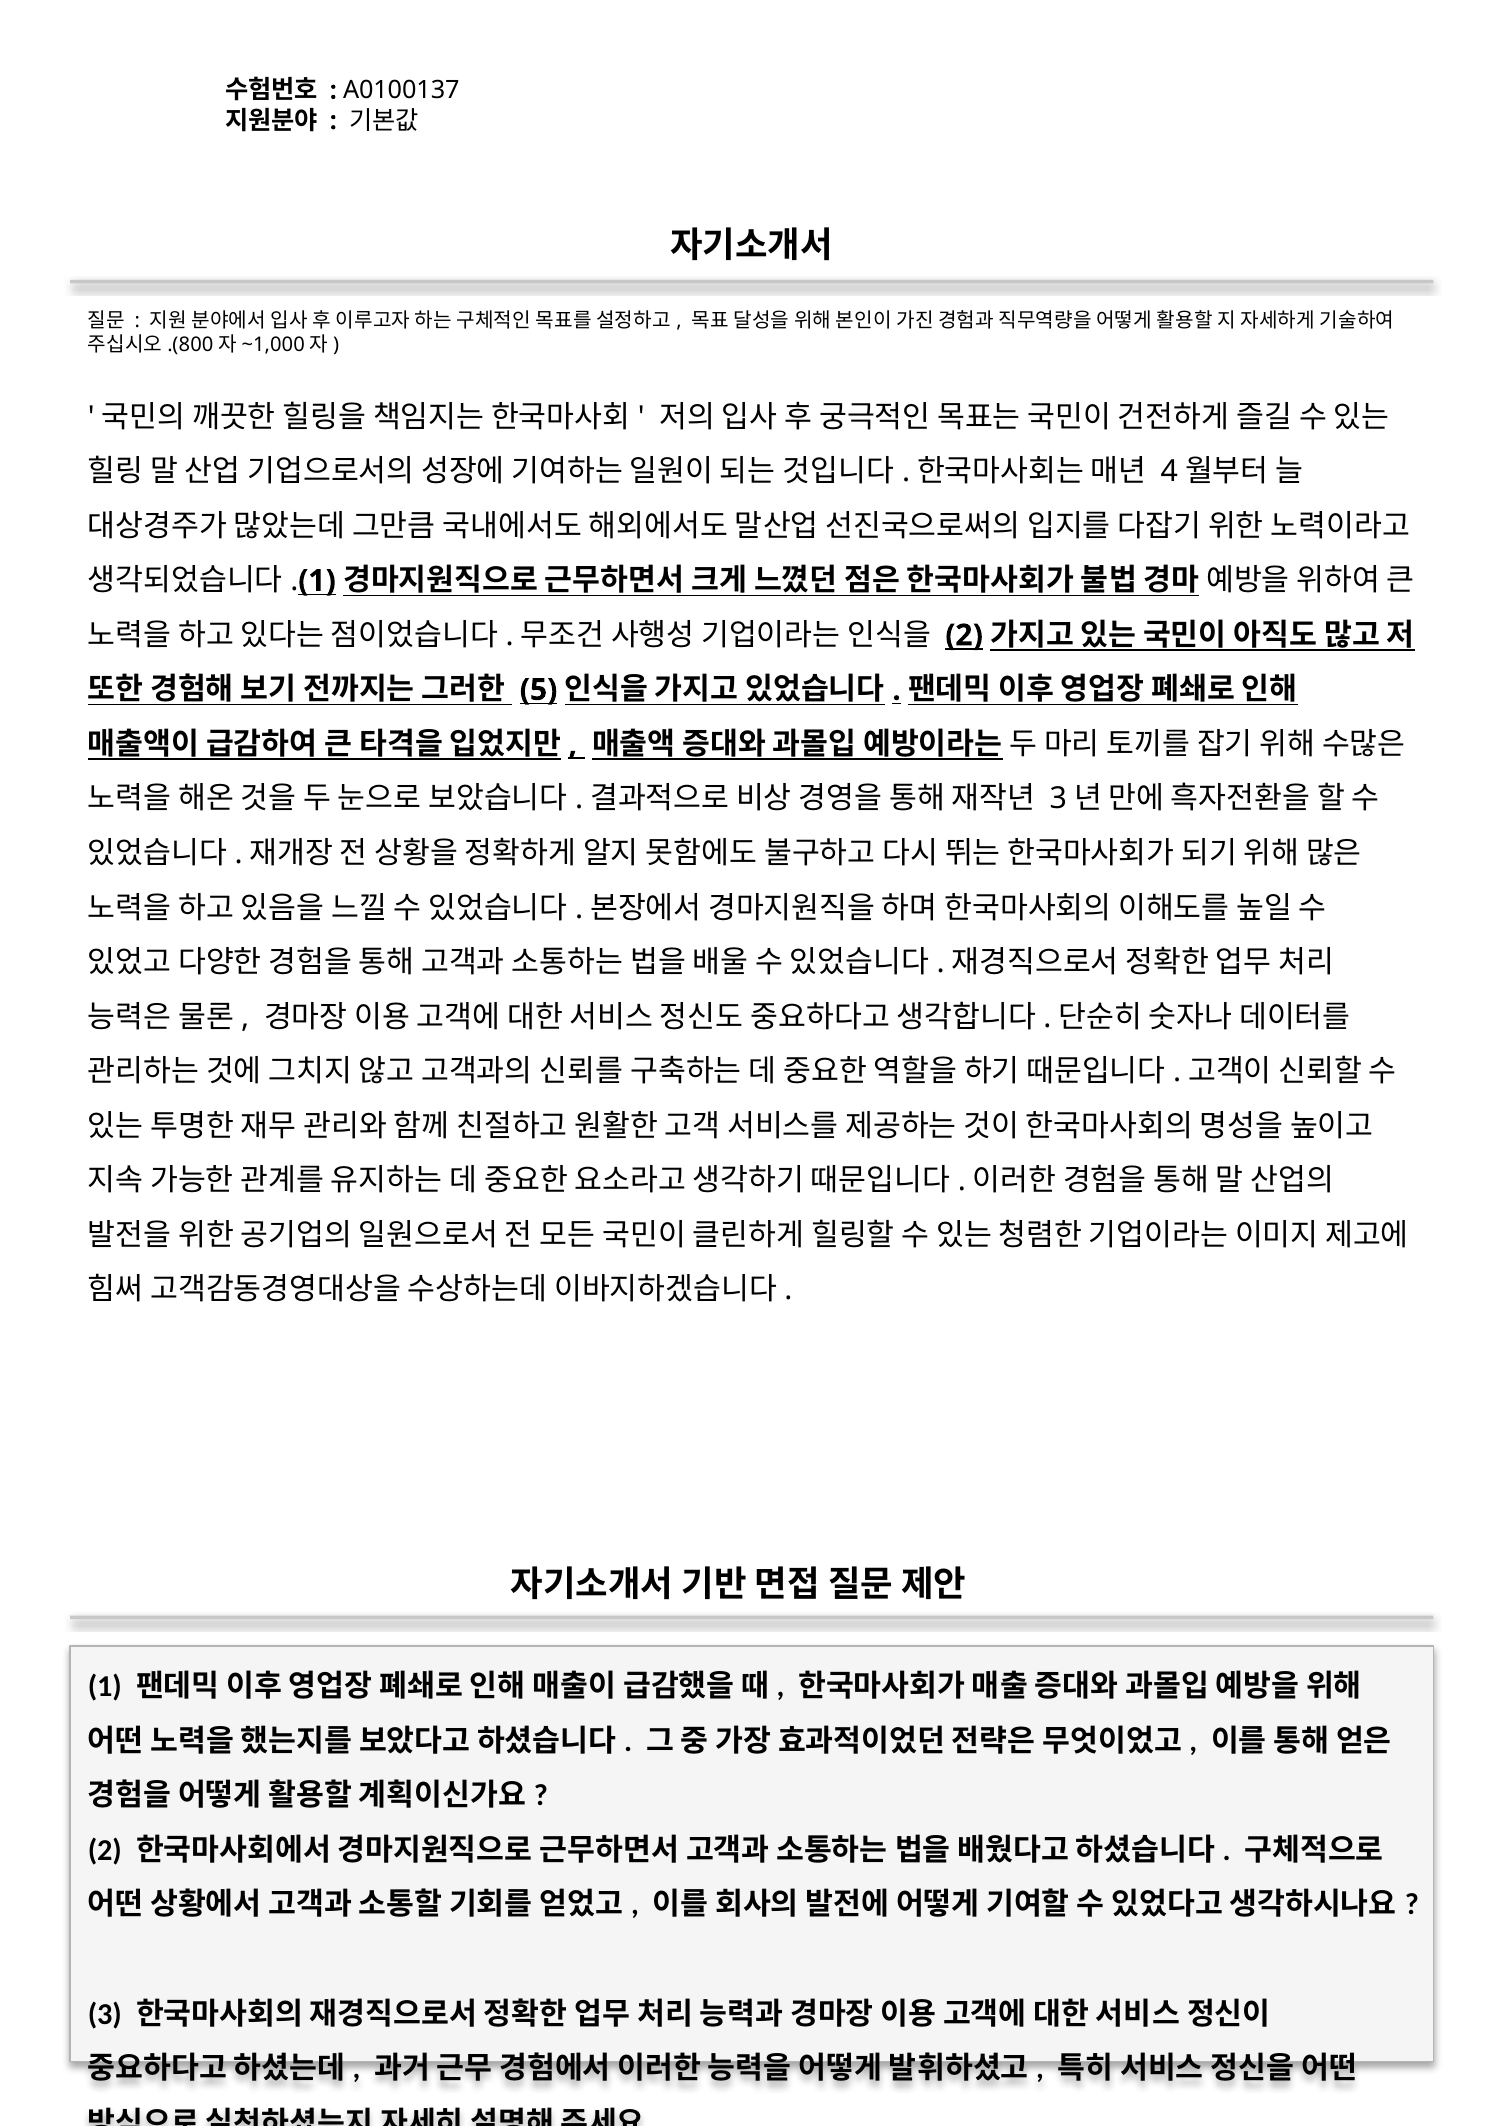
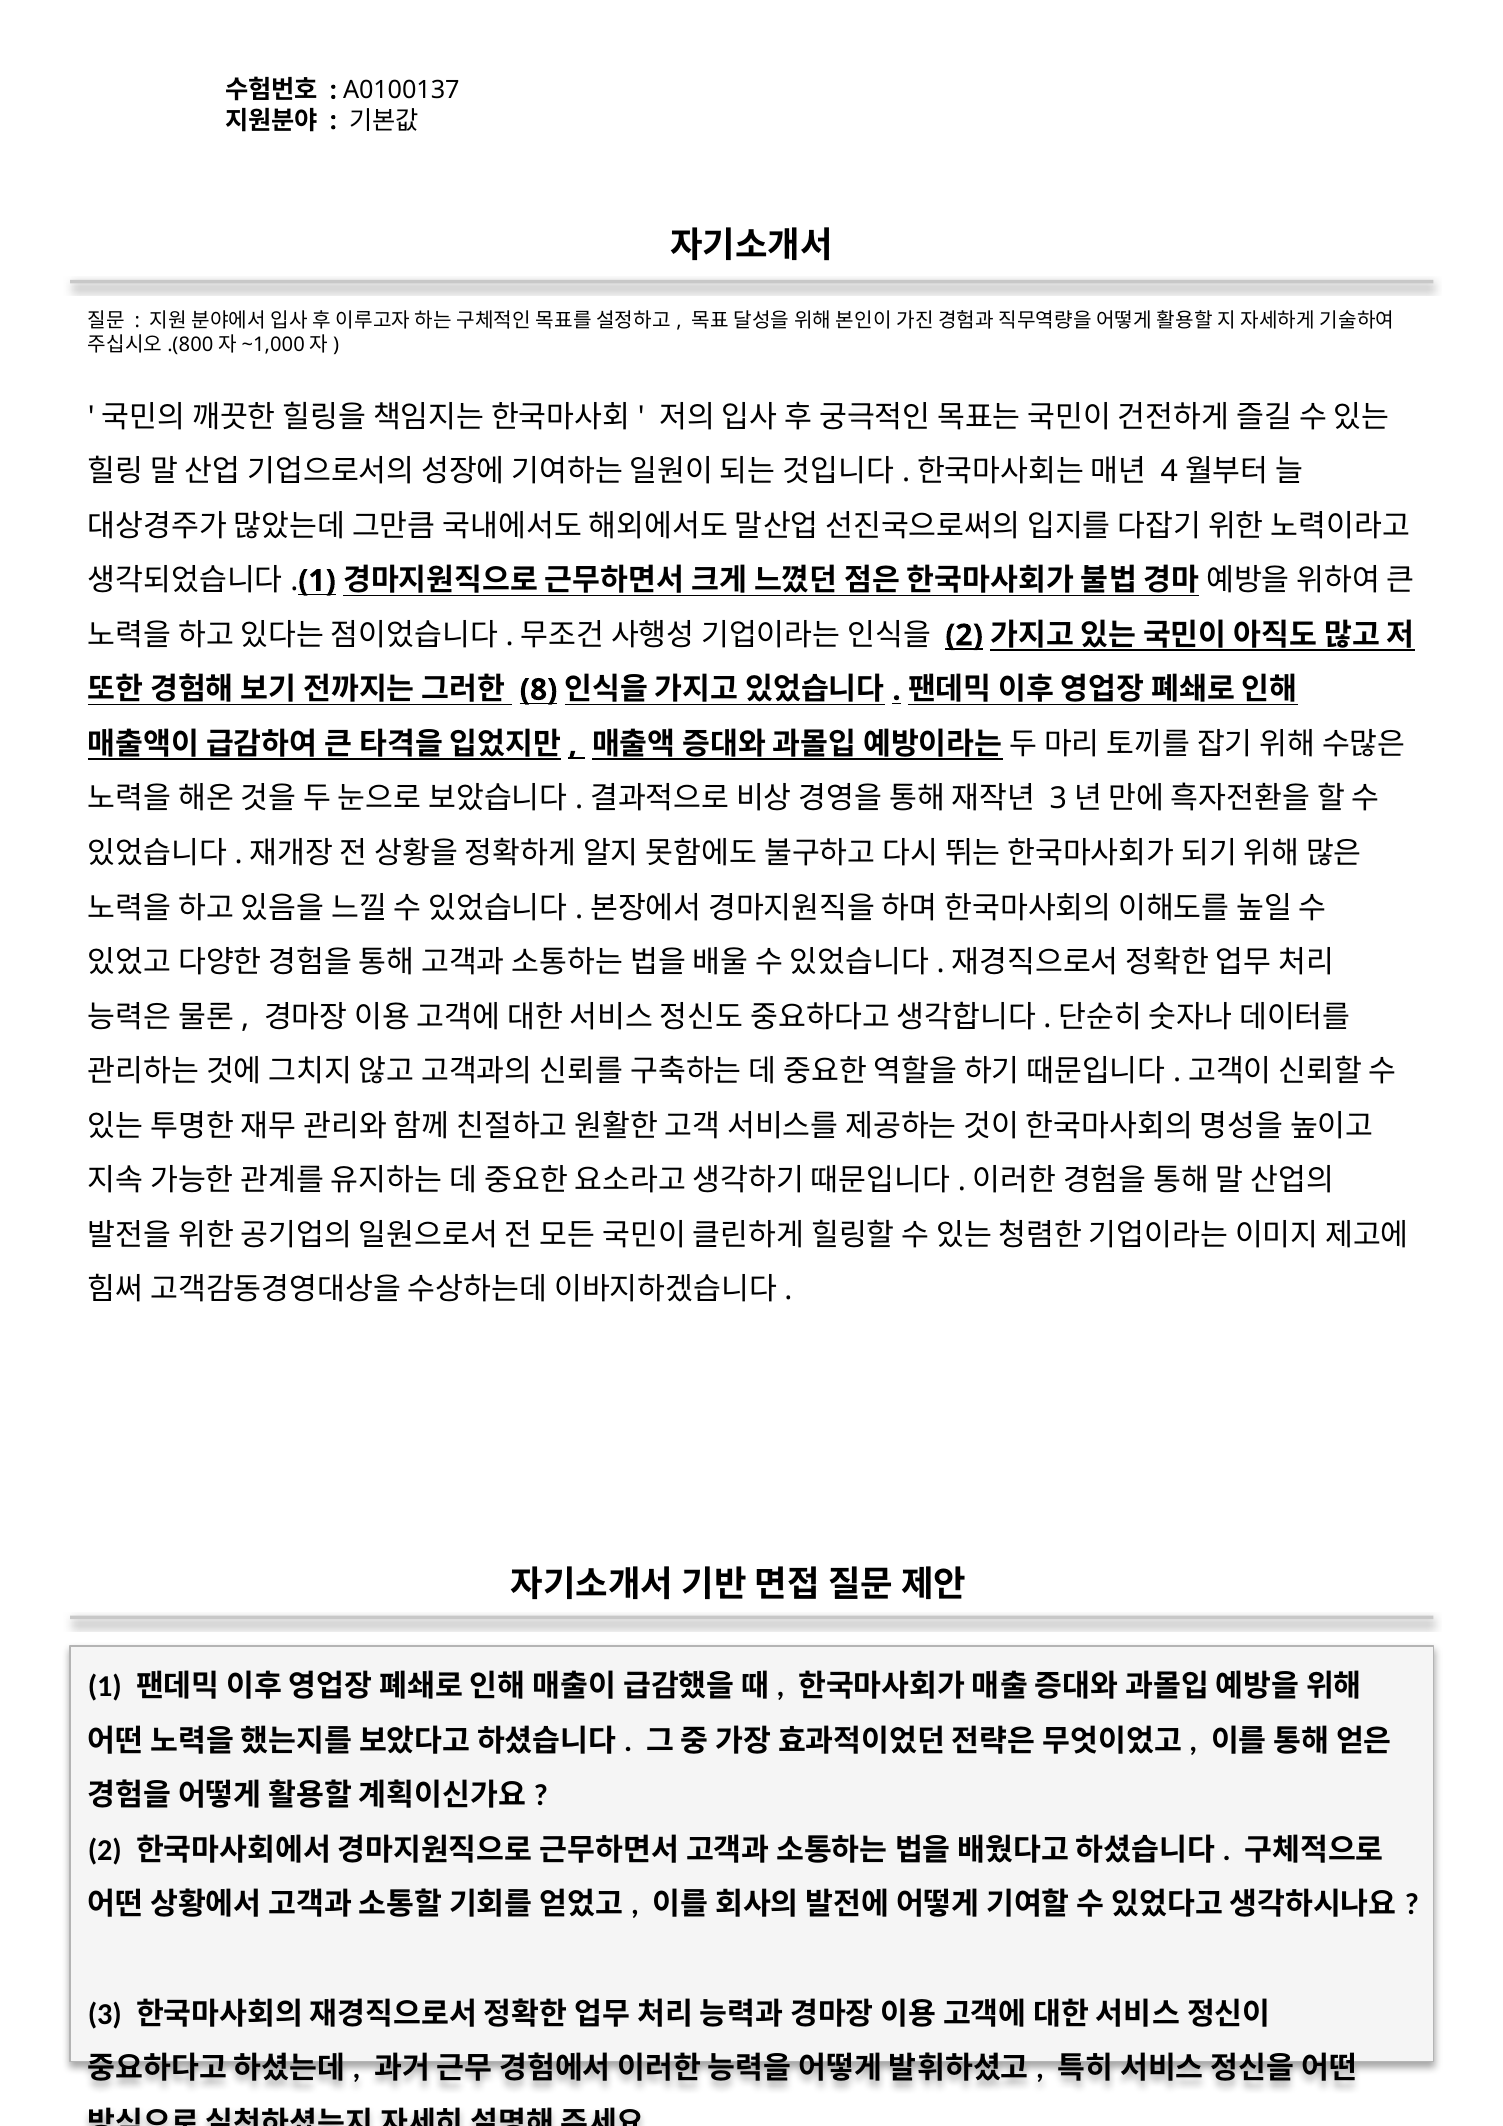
5: 5 -> 8
